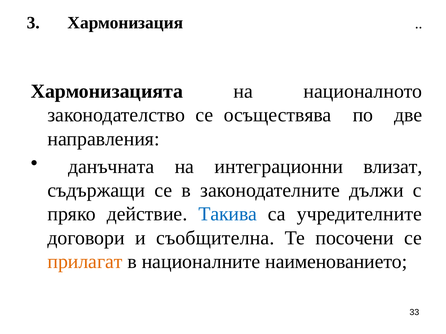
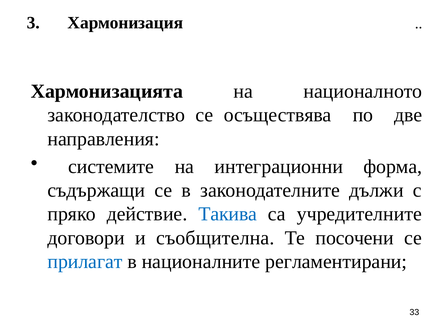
данъчната: данъчната -> системите
влизат: влизат -> форма
прилагат colour: orange -> blue
наименованието: наименованието -> регламентирани
